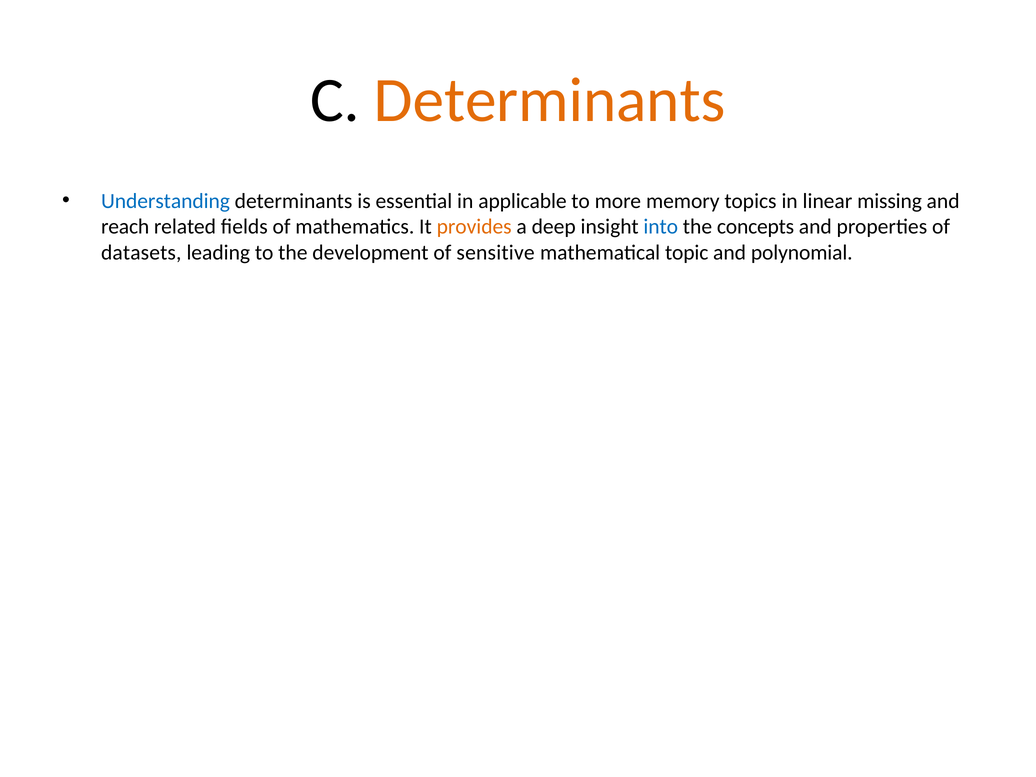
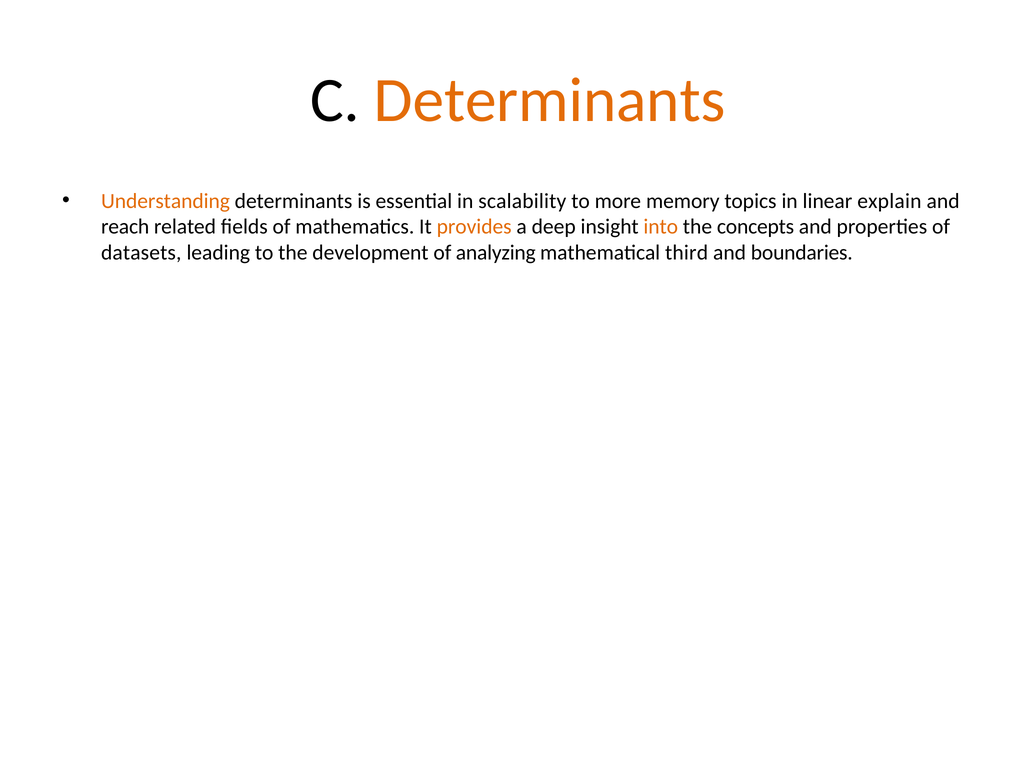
Understanding colour: blue -> orange
applicable: applicable -> scalability
missing: missing -> explain
into colour: blue -> orange
sensitive: sensitive -> analyzing
topic: topic -> third
polynomial: polynomial -> boundaries
